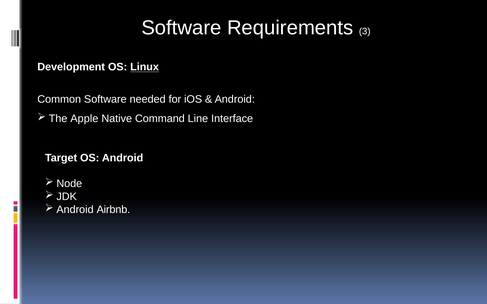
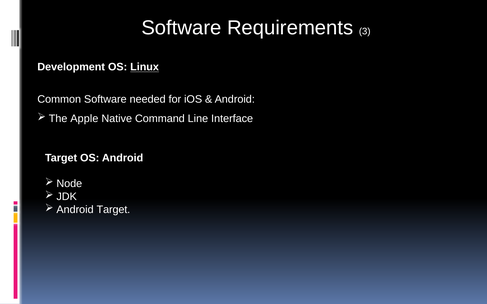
Android Airbnb: Airbnb -> Target
